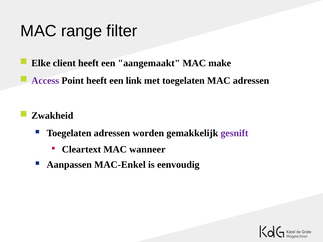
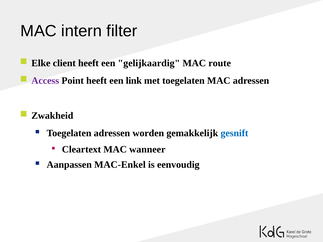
range: range -> intern
aangemaakt: aangemaakt -> gelijkaardig
make: make -> route
gesnift colour: purple -> blue
